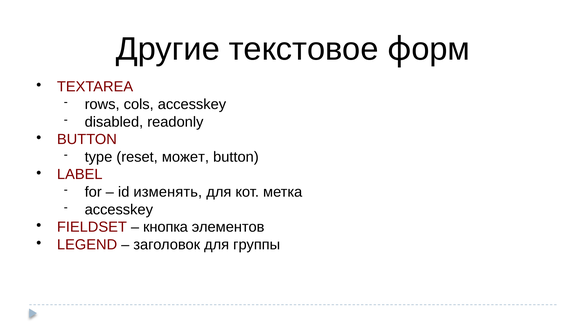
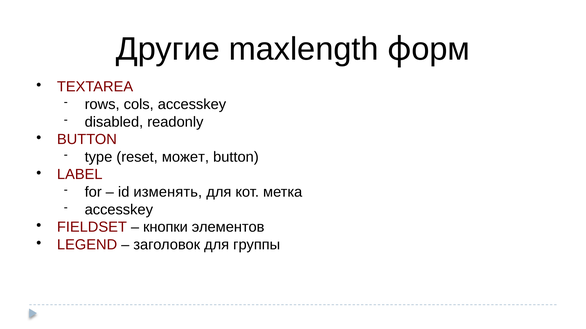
текстовое: текстовое -> maxlength
кнопка: кнопка -> кнопки
